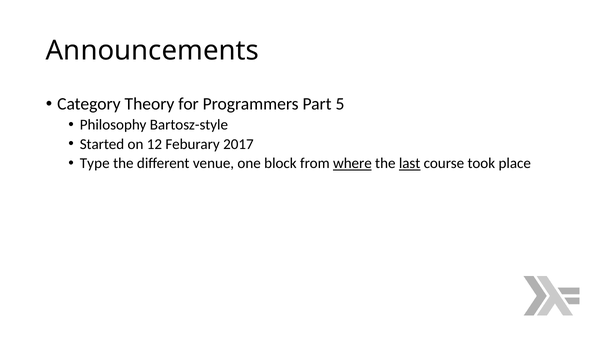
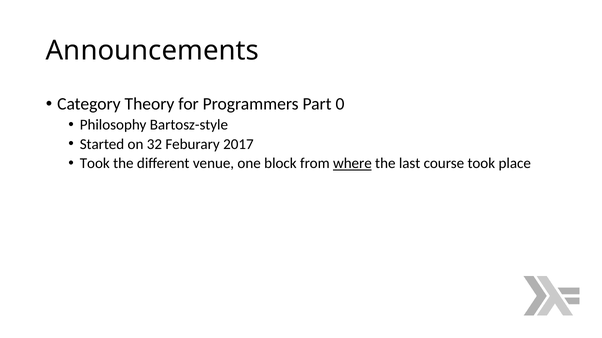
5: 5 -> 0
12: 12 -> 32
Type at (95, 164): Type -> Took
last underline: present -> none
